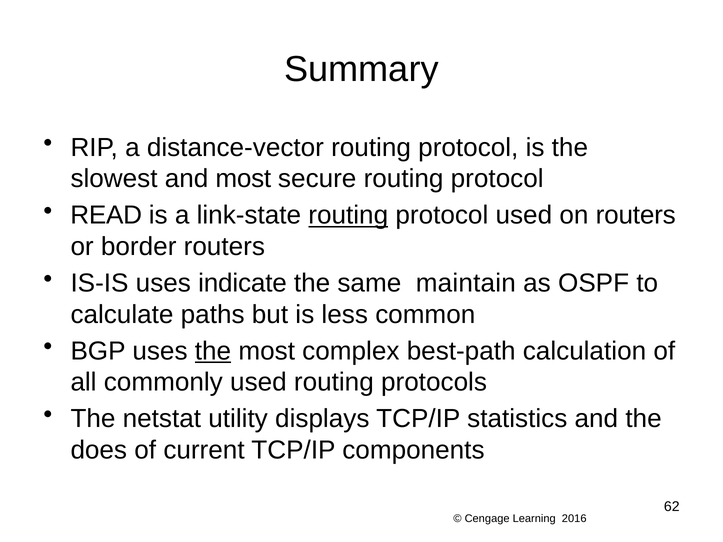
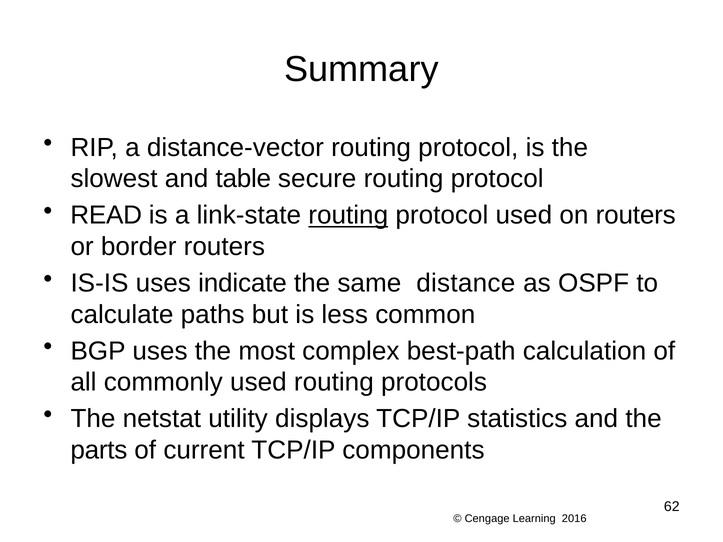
and most: most -> table
maintain: maintain -> distance
the at (213, 351) underline: present -> none
does: does -> parts
